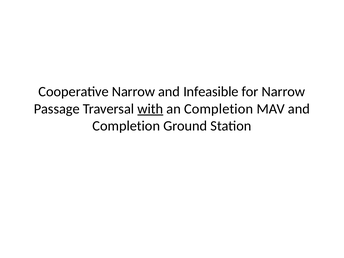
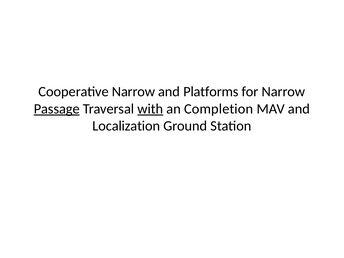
Infeasible: Infeasible -> Platforms
Passage underline: none -> present
Completion at (126, 126): Completion -> Localization
